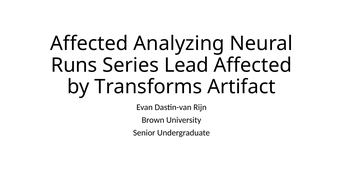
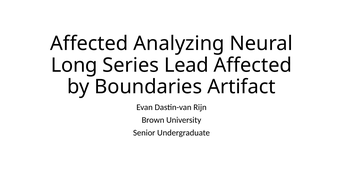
Runs: Runs -> Long
Transforms: Transforms -> Boundaries
